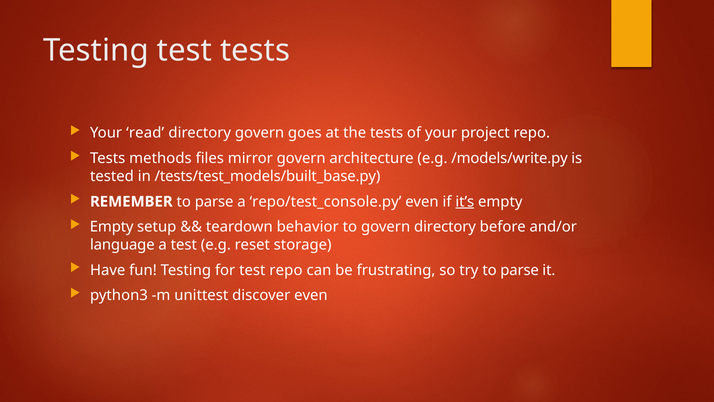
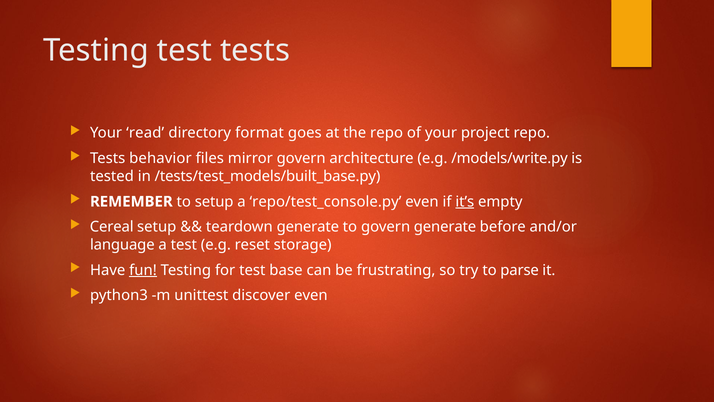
directory govern: govern -> format
the tests: tests -> repo
methods: methods -> behavior
REMEMBER to parse: parse -> setup
Empty at (112, 227): Empty -> Cereal
teardown behavior: behavior -> generate
govern directory: directory -> generate
fun underline: none -> present
test repo: repo -> base
